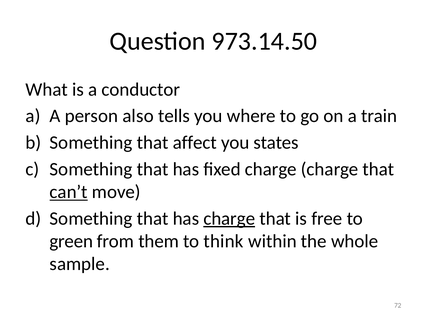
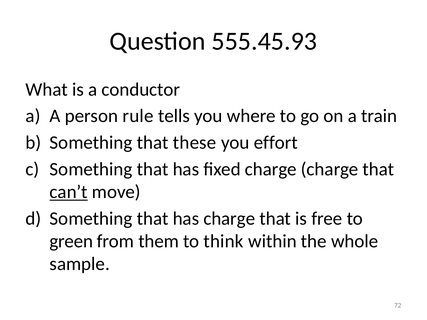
973.14.50: 973.14.50 -> 555.45.93
also: also -> rule
affect: affect -> these
states: states -> effort
charge at (229, 219) underline: present -> none
